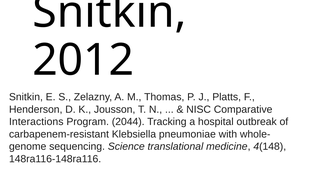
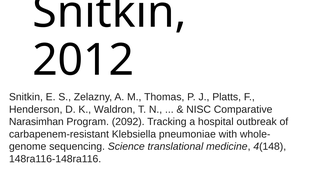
Jousson: Jousson -> Waldron
Interactions: Interactions -> Narasimhan
2044: 2044 -> 2092
